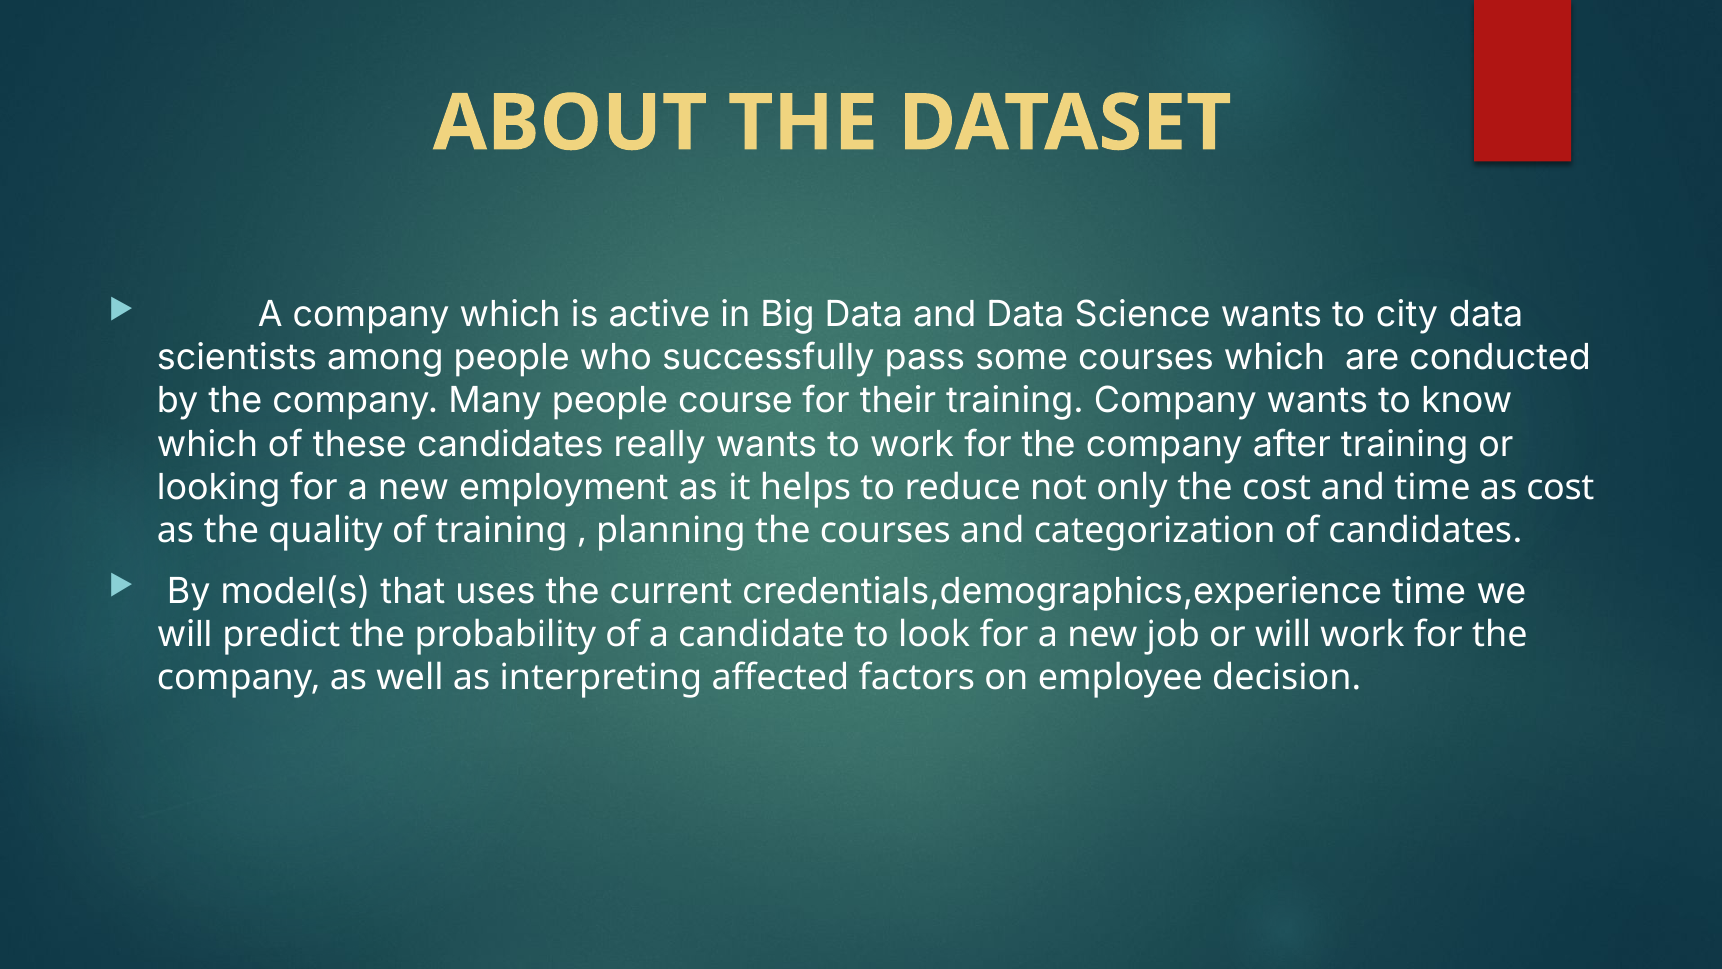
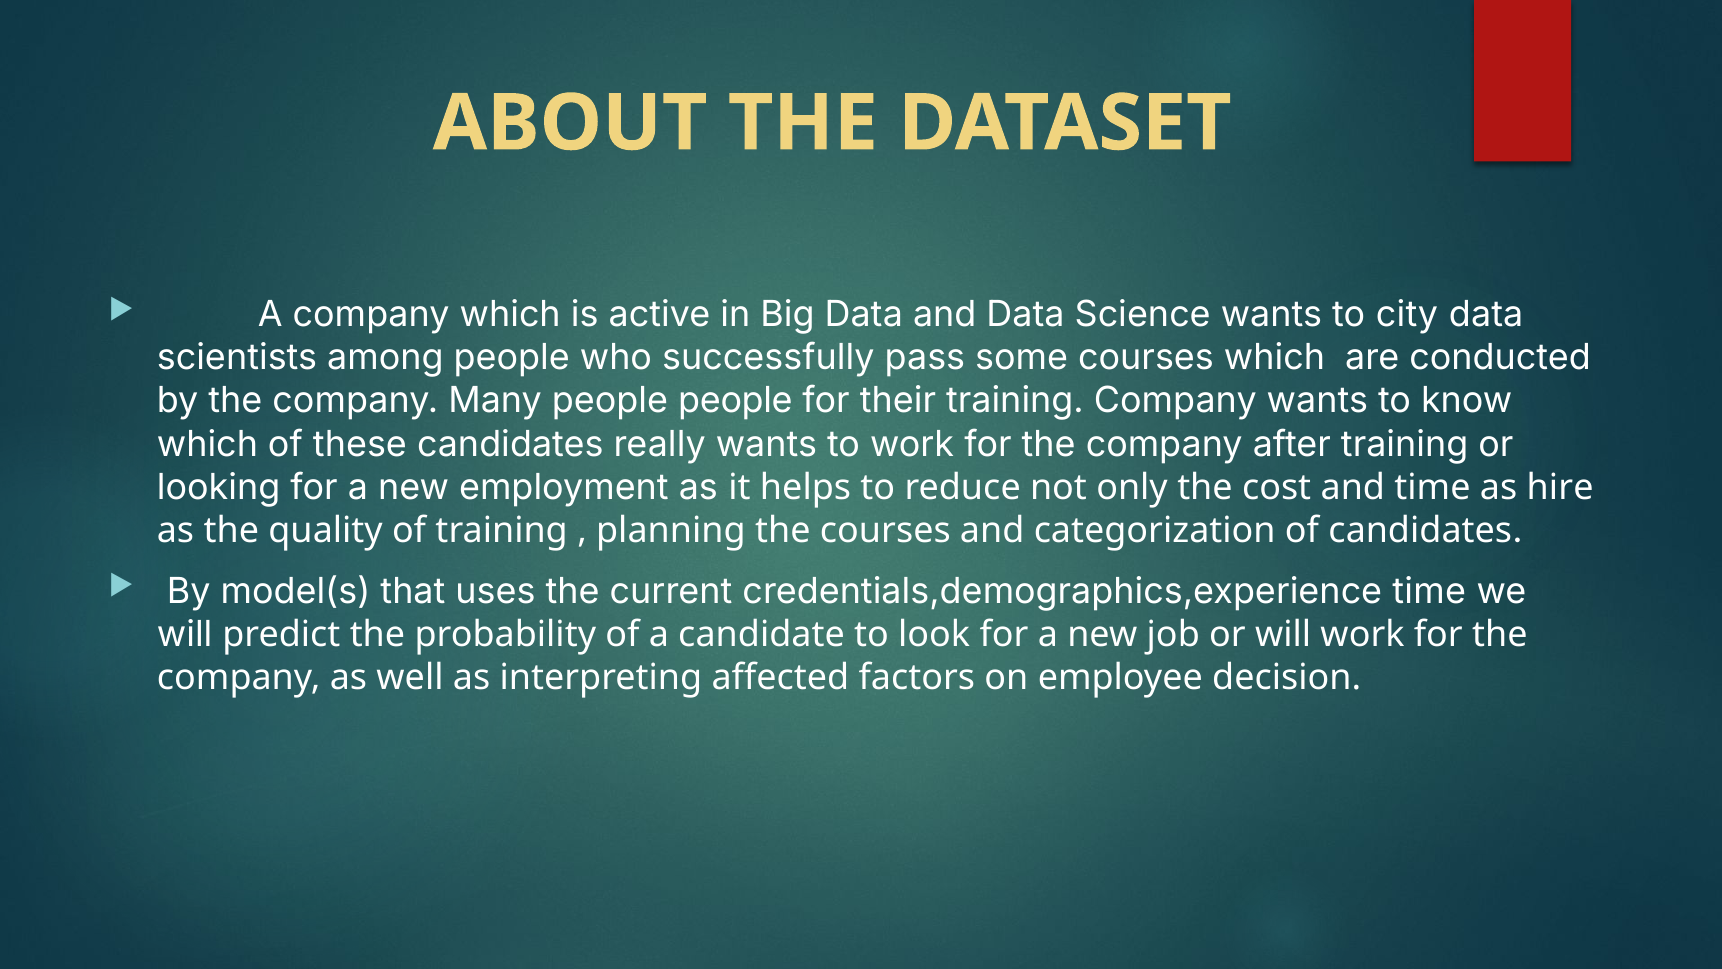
people course: course -> people
as cost: cost -> hire
